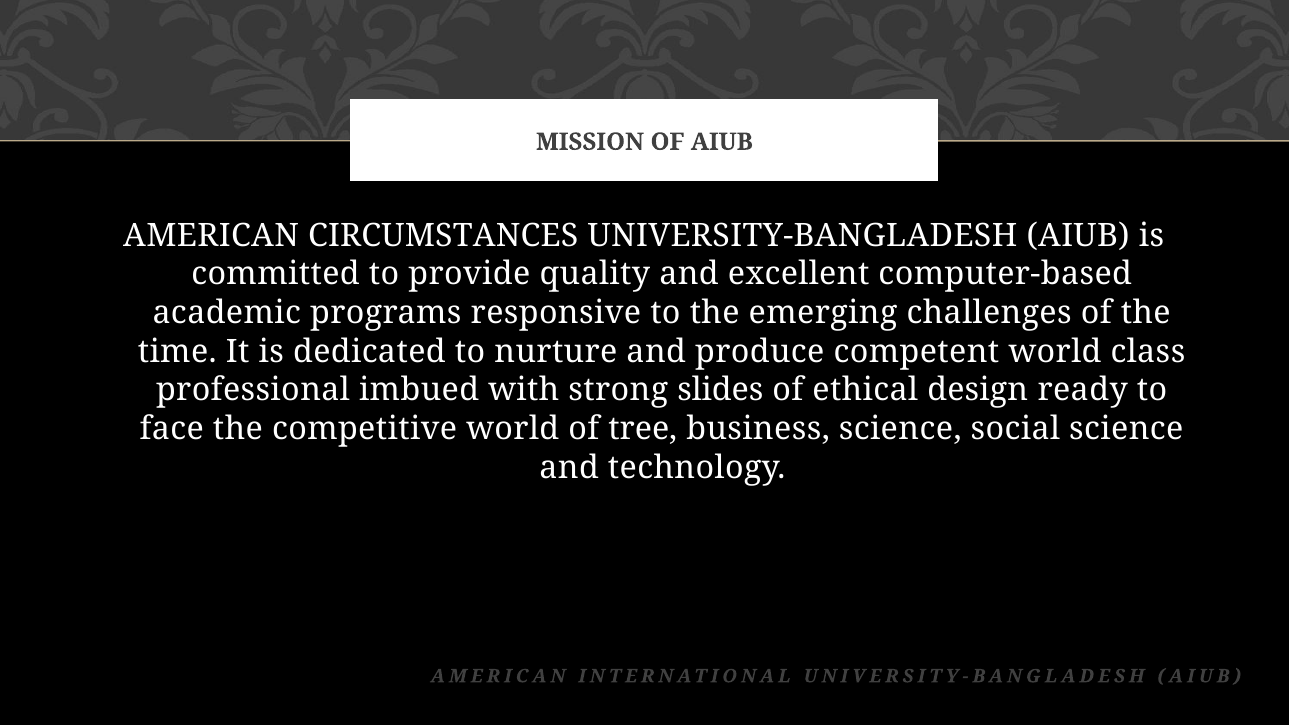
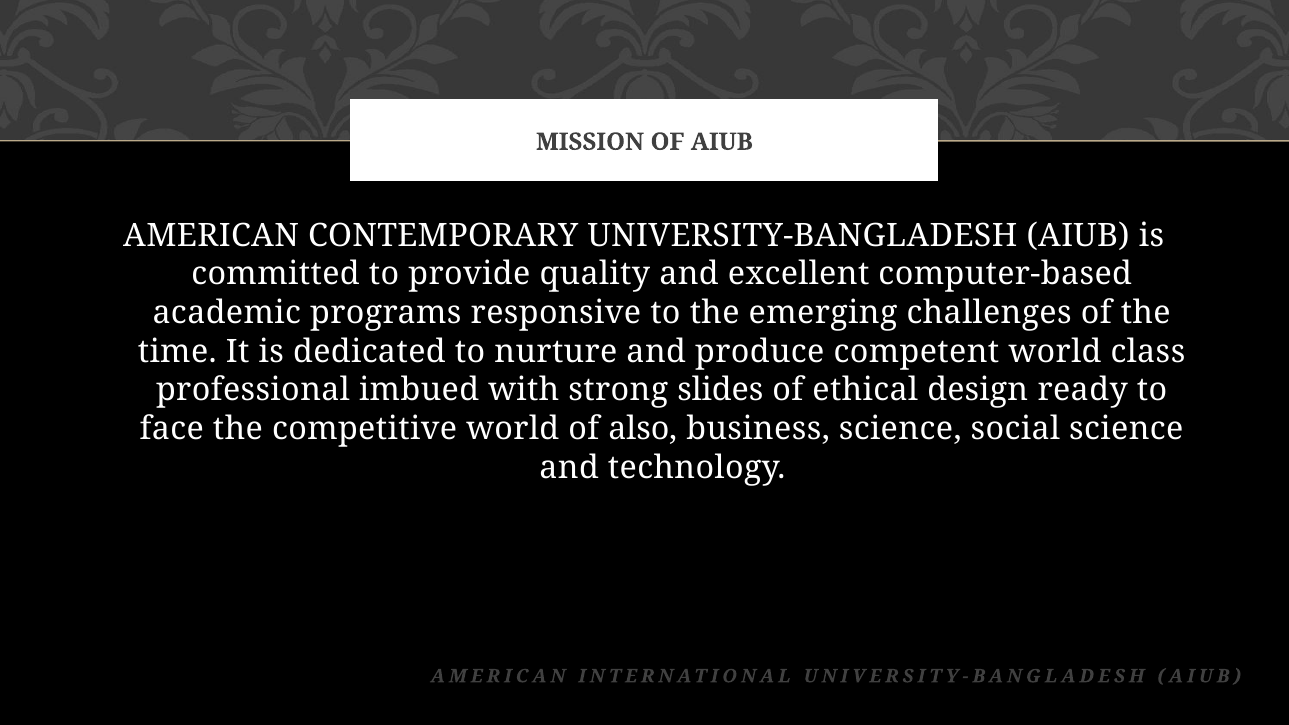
CIRCUMSTANCES: CIRCUMSTANCES -> CONTEMPORARY
tree: tree -> also
